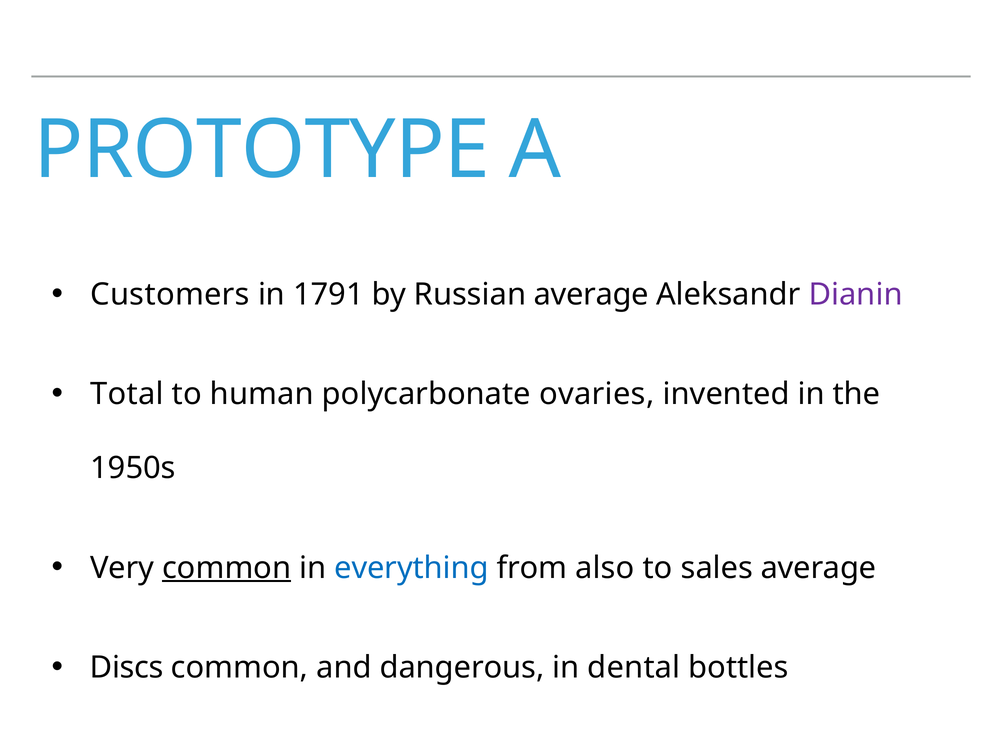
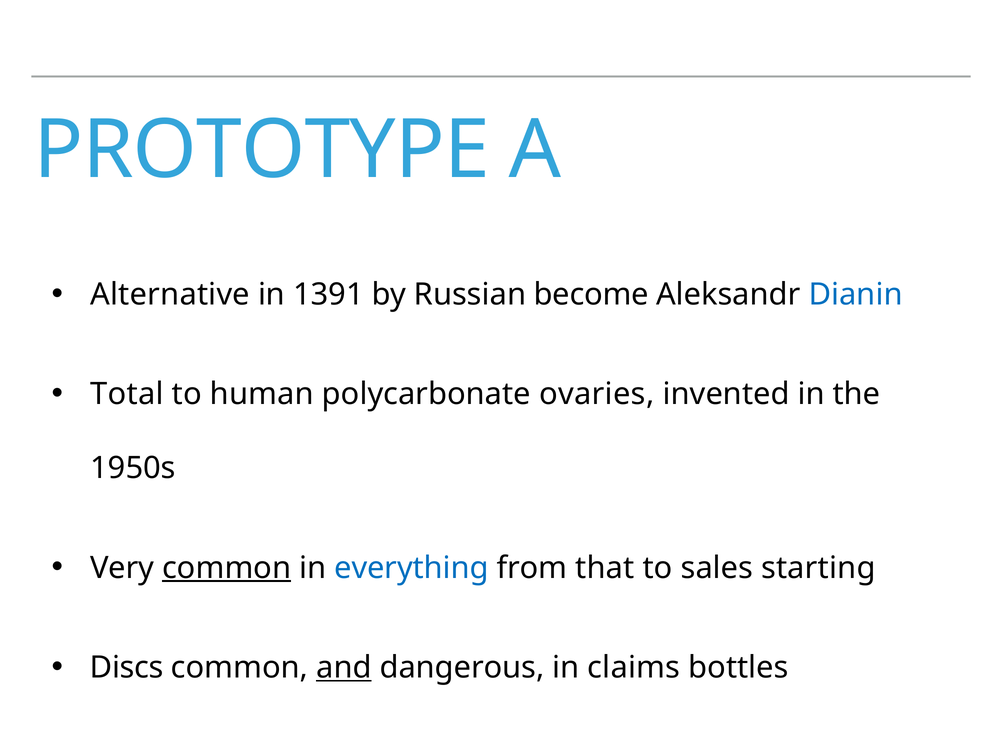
Customers: Customers -> Alternative
1791: 1791 -> 1391
Russian average: average -> become
Dianin colour: purple -> blue
also: also -> that
sales average: average -> starting
and underline: none -> present
dental: dental -> claims
